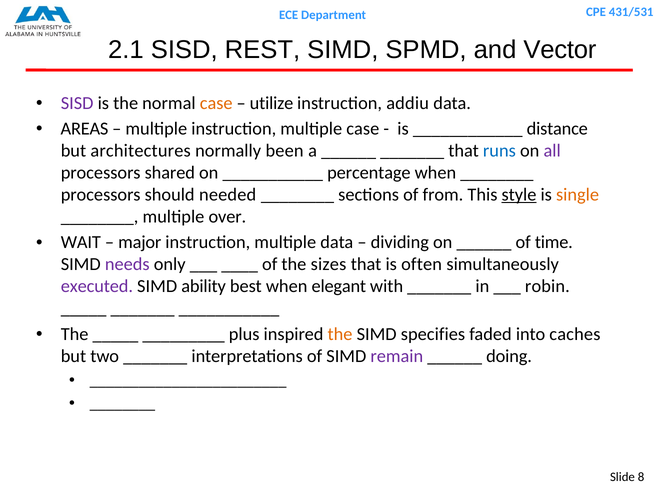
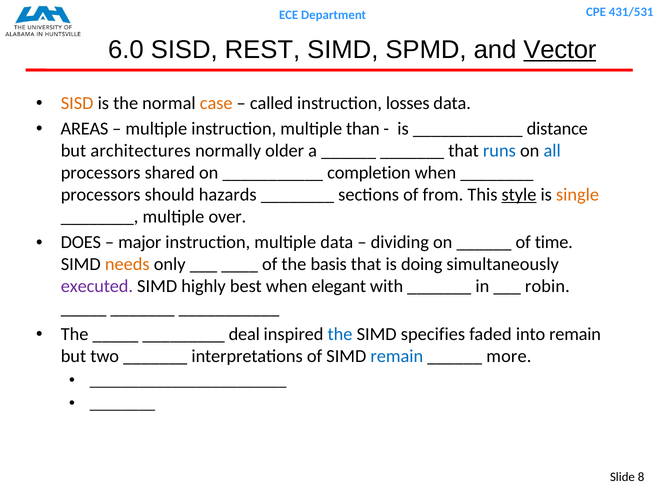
2.1: 2.1 -> 6.0
Vector underline: none -> present
SISD at (77, 103) colour: purple -> orange
utilize: utilize -> called
addiu: addiu -> losses
multiple case: case -> than
been: been -> older
all colour: purple -> blue
percentage: percentage -> completion
needed: needed -> hazards
WAIT: WAIT -> DOES
needs colour: purple -> orange
sizes: sizes -> basis
often: often -> doing
ability: ability -> highly
plus: plus -> deal
the at (340, 334) colour: orange -> blue
into caches: caches -> remain
remain at (397, 356) colour: purple -> blue
doing: doing -> more
